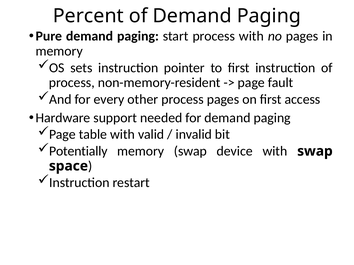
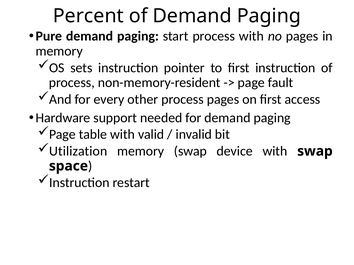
Potentially: Potentially -> Utilization
